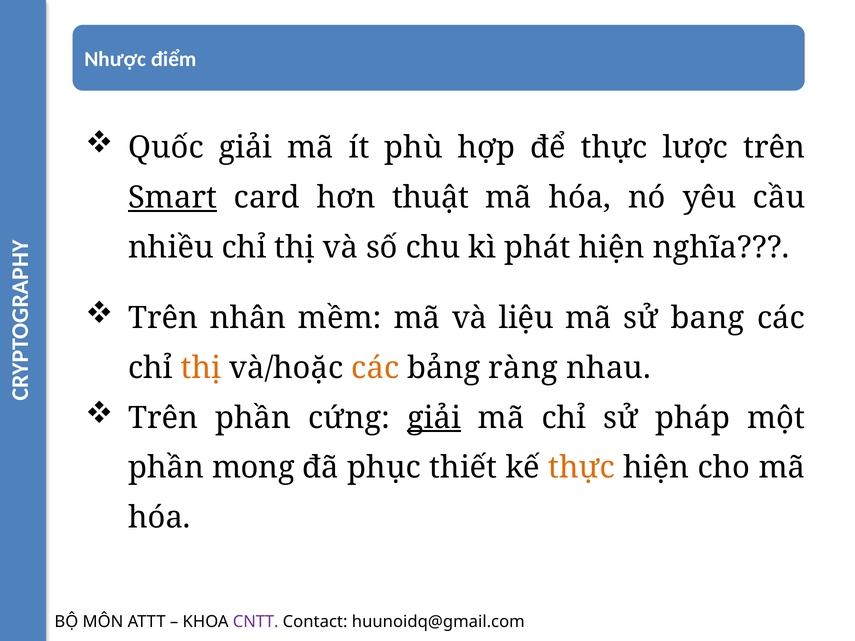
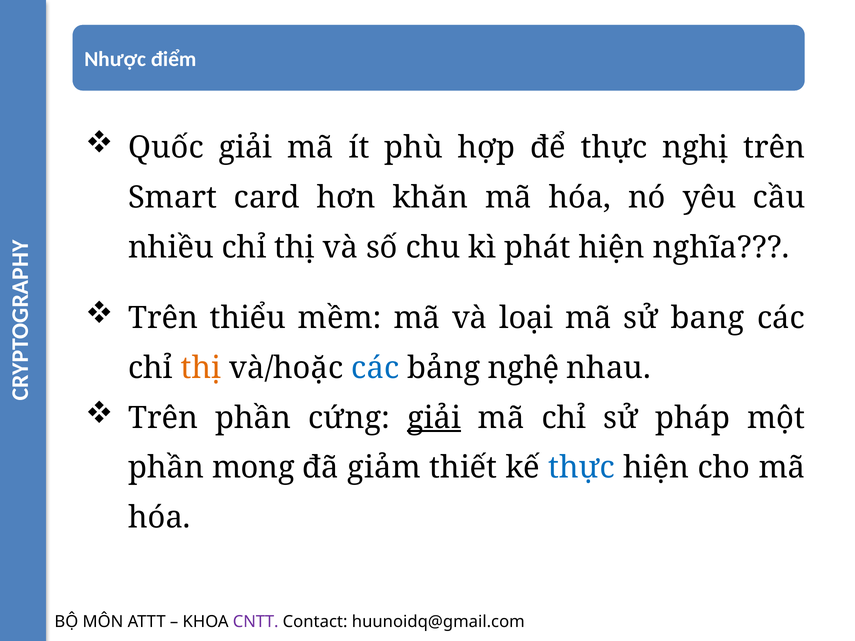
lược: lược -> nghị
Smart underline: present -> none
thuật: thuật -> khăn
nhân: nhân -> thiểu
liệu: liệu -> loại
các at (375, 368) colour: orange -> blue
ràng: ràng -> nghệ
phục: phục -> giảm
thực at (581, 468) colour: orange -> blue
